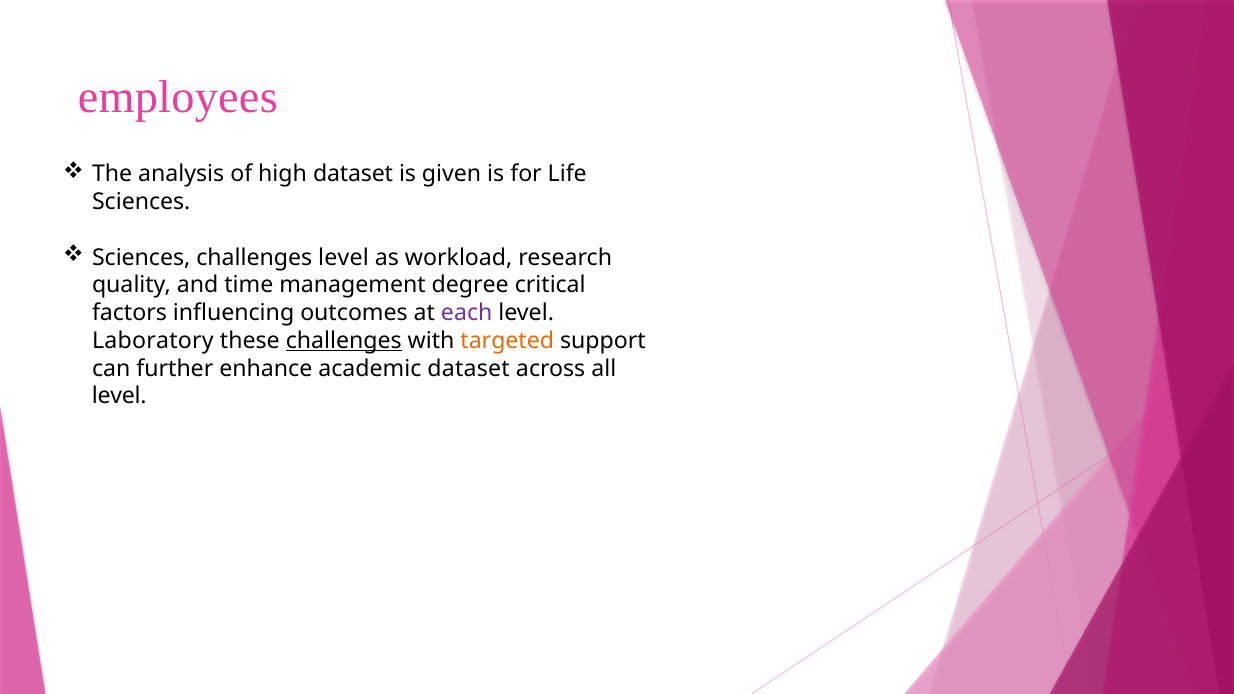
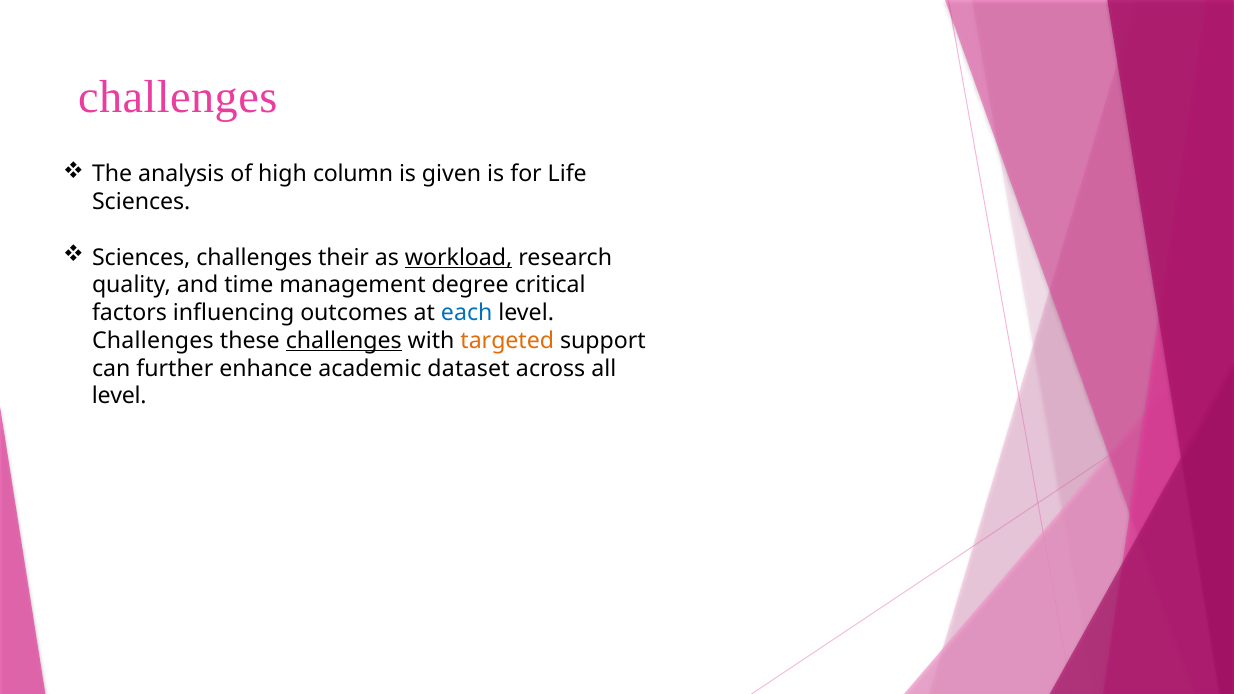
employees at (178, 97): employees -> challenges
high dataset: dataset -> column
challenges level: level -> their
workload underline: none -> present
each colour: purple -> blue
Laboratory at (153, 341): Laboratory -> Challenges
